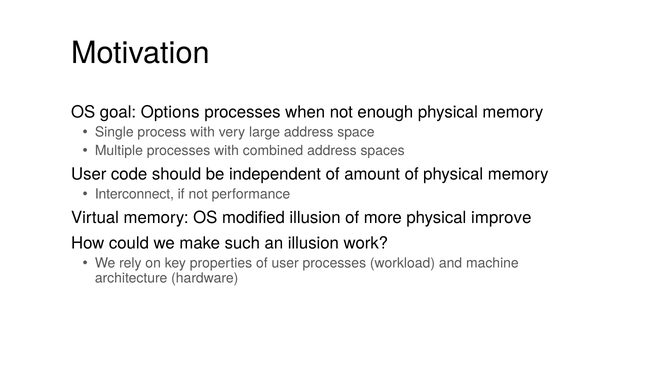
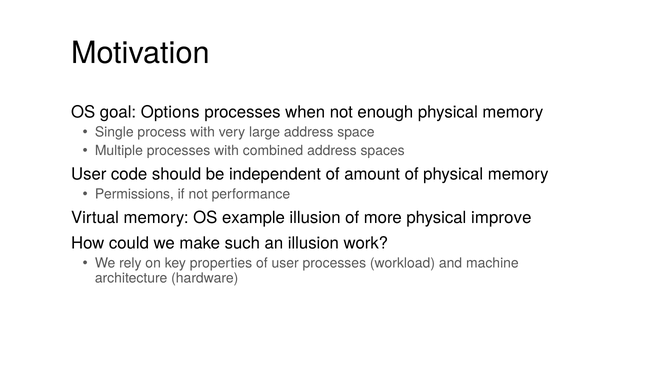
Interconnect: Interconnect -> Permissions
modified: modified -> example
